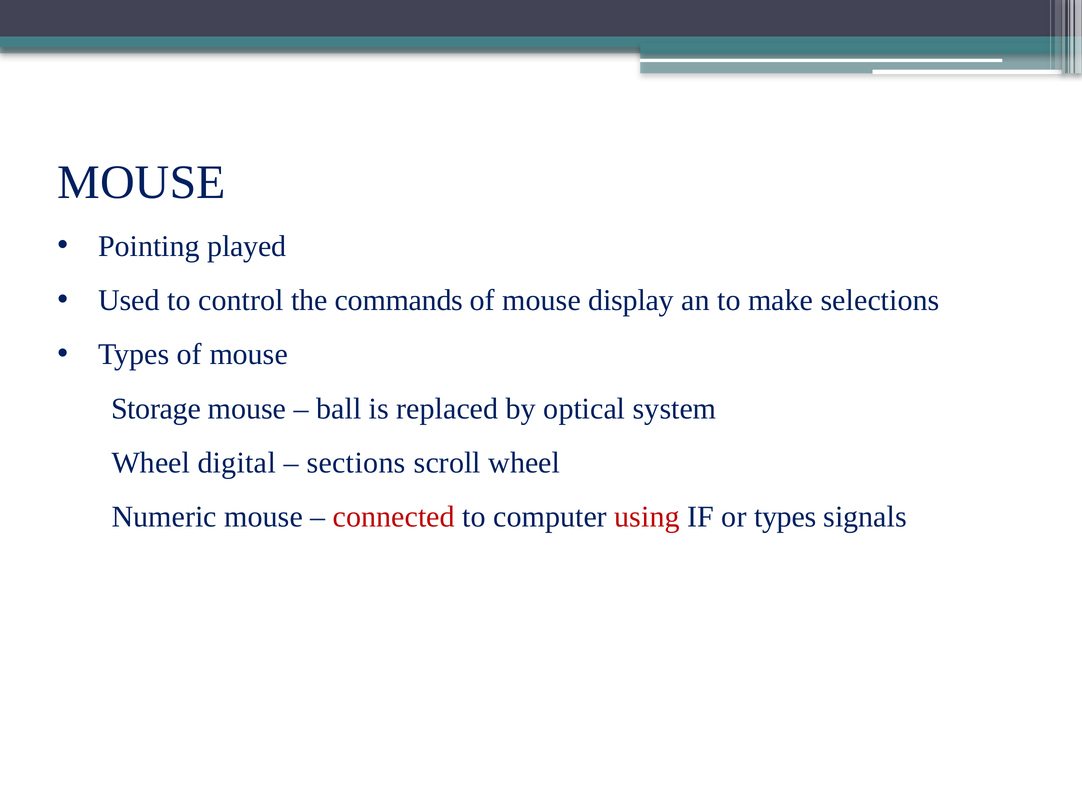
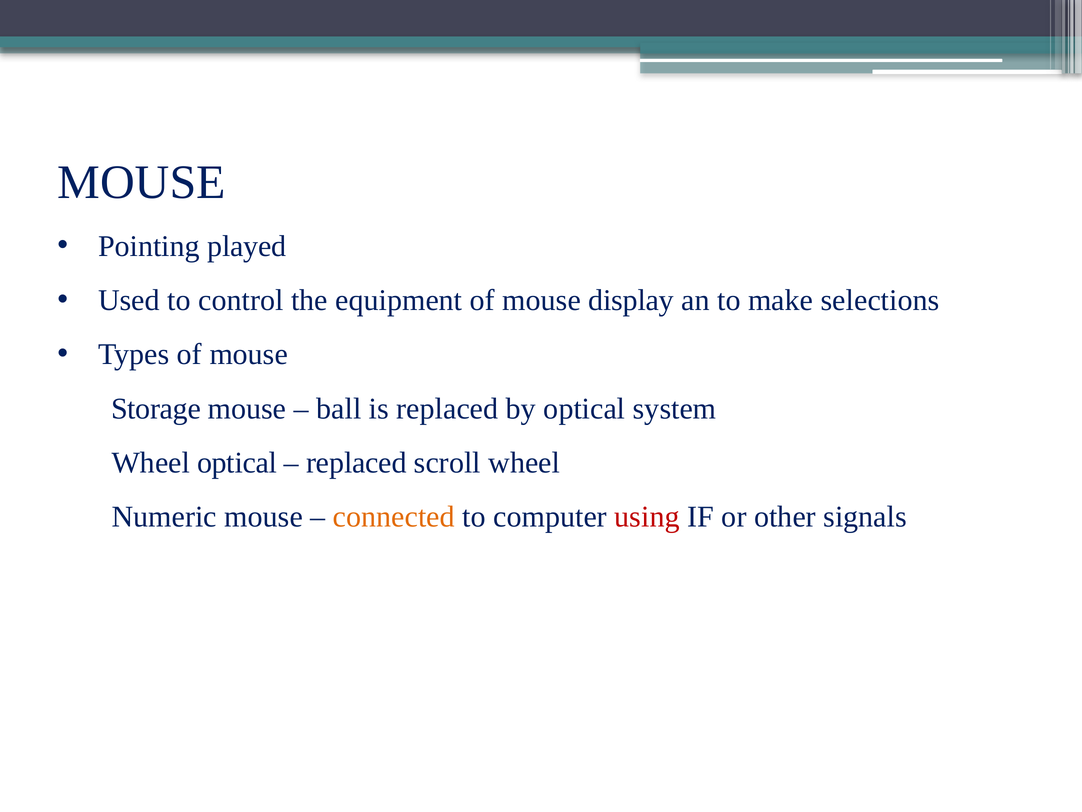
commands: commands -> equipment
Wheel digital: digital -> optical
sections at (356, 462): sections -> replaced
connected colour: red -> orange
or types: types -> other
